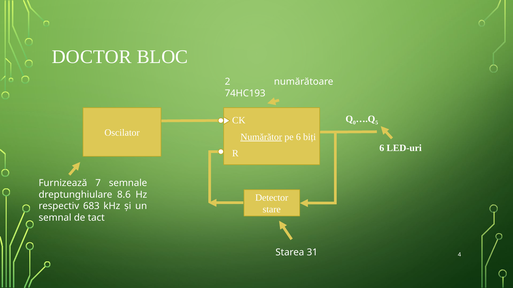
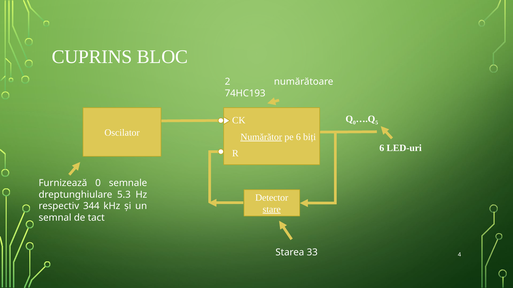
DOCTOR: DOCTOR -> CUPRINS
Furnizează 7: 7 -> 0
8.6: 8.6 -> 5.3
683: 683 -> 344
stare underline: none -> present
31: 31 -> 33
